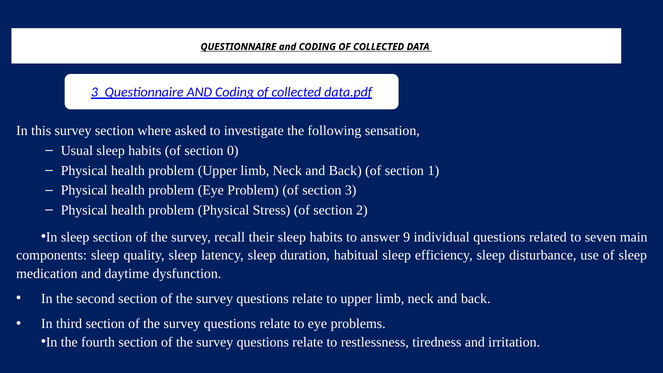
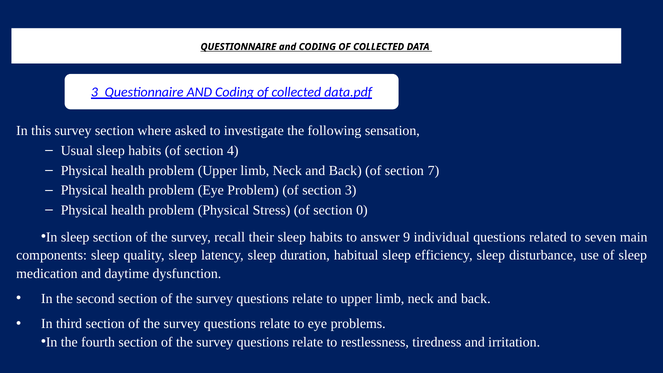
0: 0 -> 4
1: 1 -> 7
2: 2 -> 0
